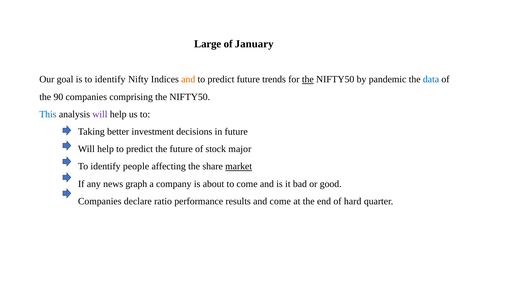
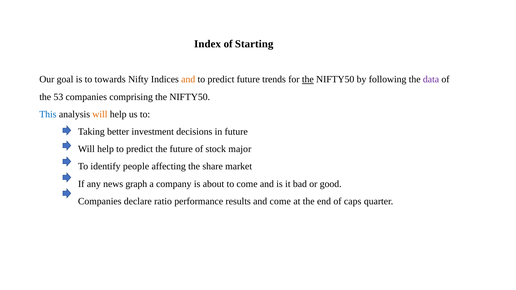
Large: Large -> Index
January: January -> Starting
is to identify: identify -> towards
pandemic: pandemic -> following
data colour: blue -> purple
90: 90 -> 53
will at (100, 114) colour: purple -> orange
market underline: present -> none
hard: hard -> caps
